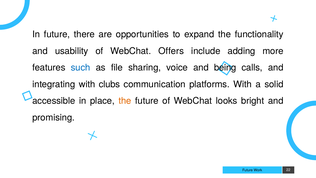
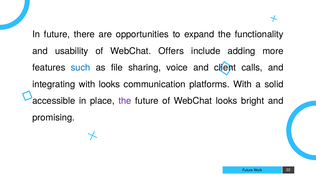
being: being -> client
with clubs: clubs -> looks
the at (125, 101) colour: orange -> purple
